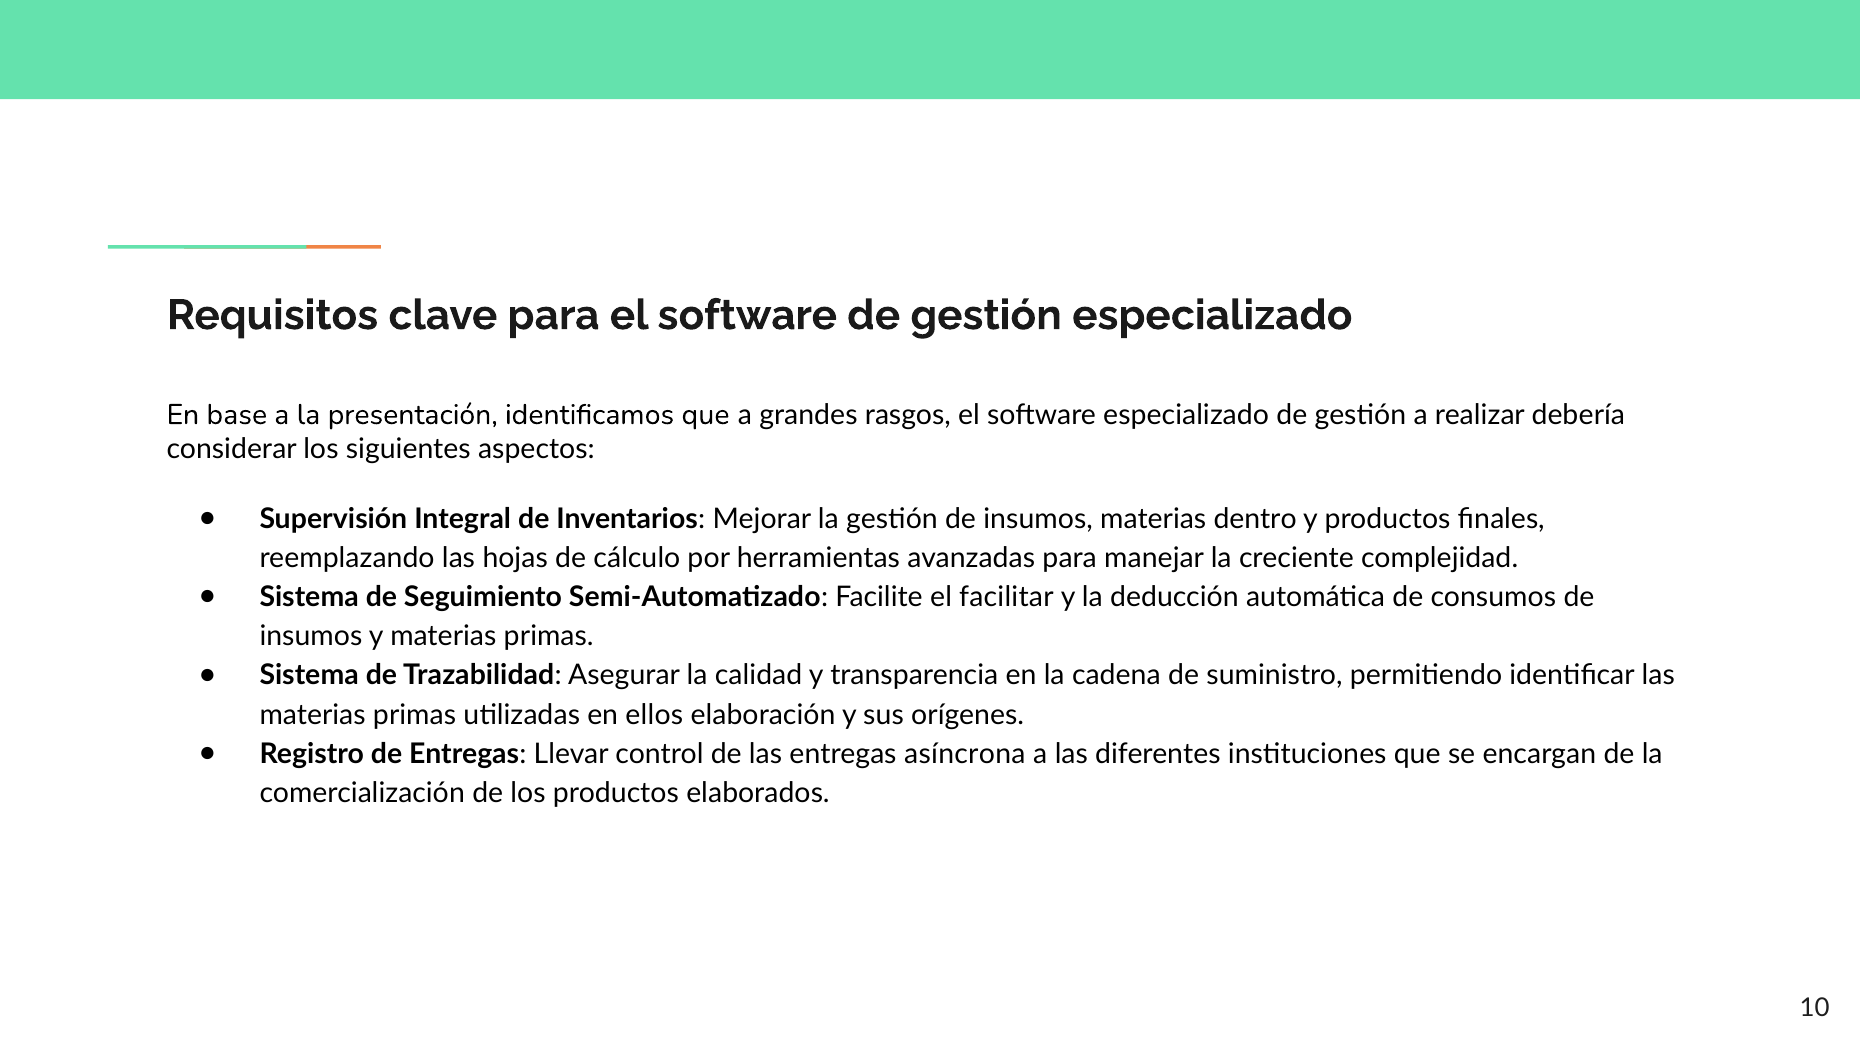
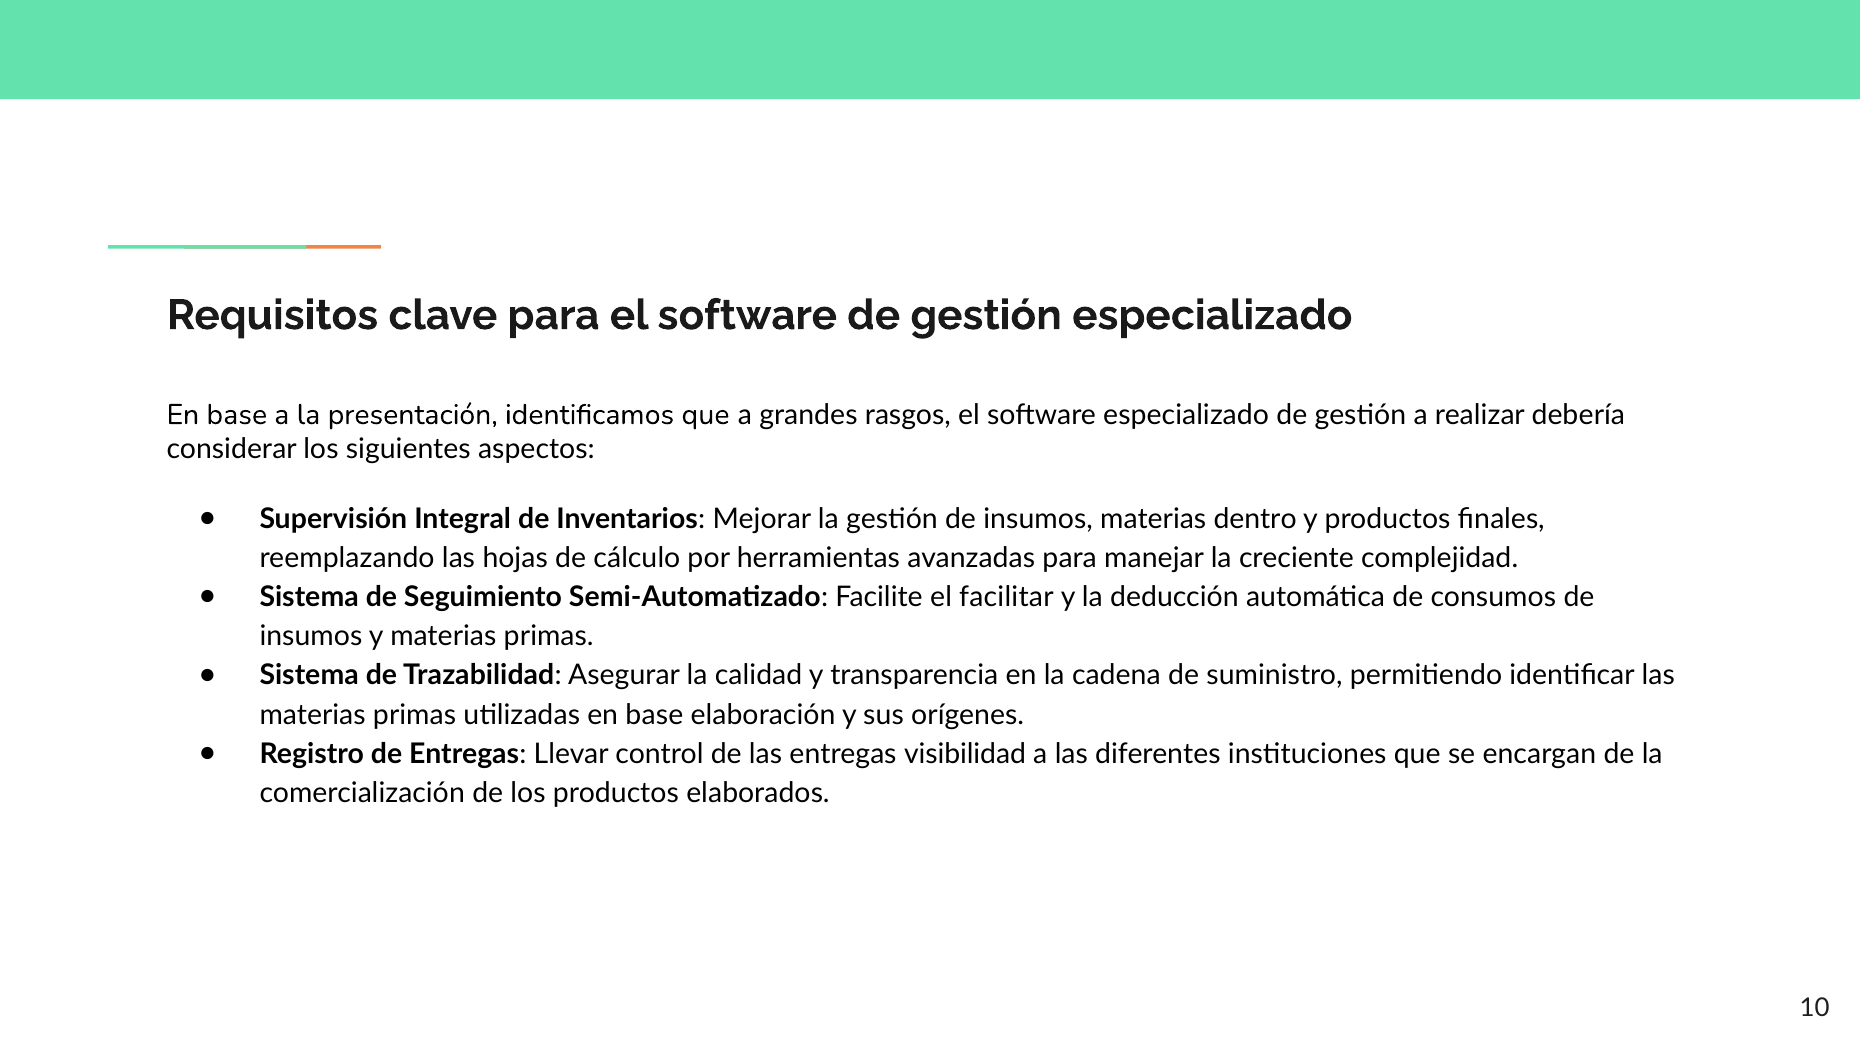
utilizadas en ellos: ellos -> base
asíncrona: asíncrona -> visibilidad
